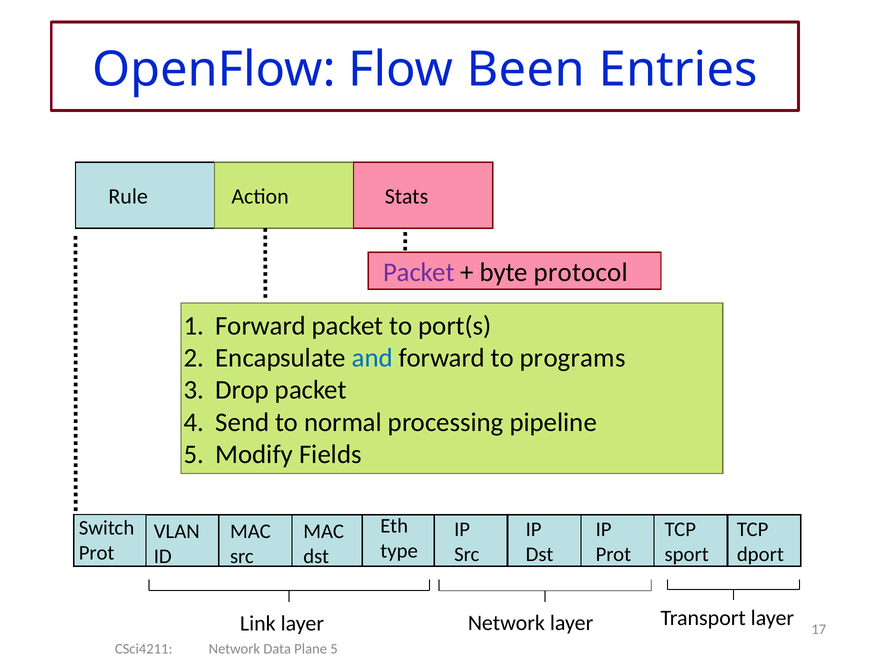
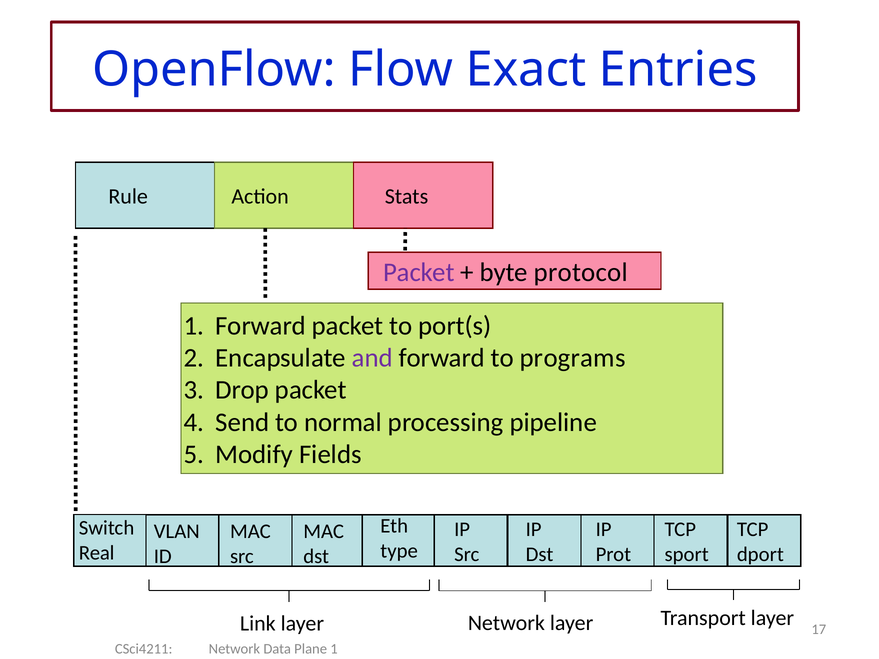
Been: Been -> Exact
and colour: blue -> purple
Prot at (97, 553): Prot -> Real
Plane 5: 5 -> 1
